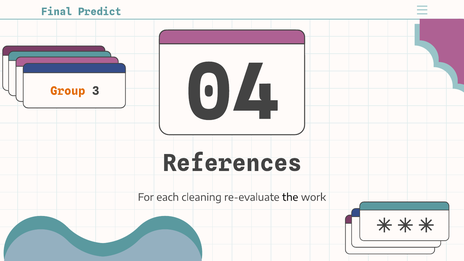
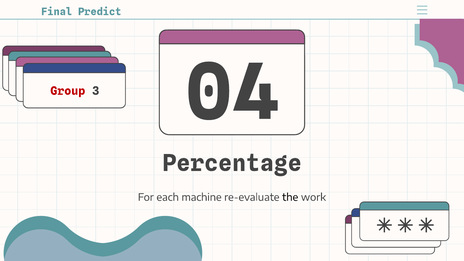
Group colour: orange -> red
References: References -> Percentage
cleaning: cleaning -> machine
